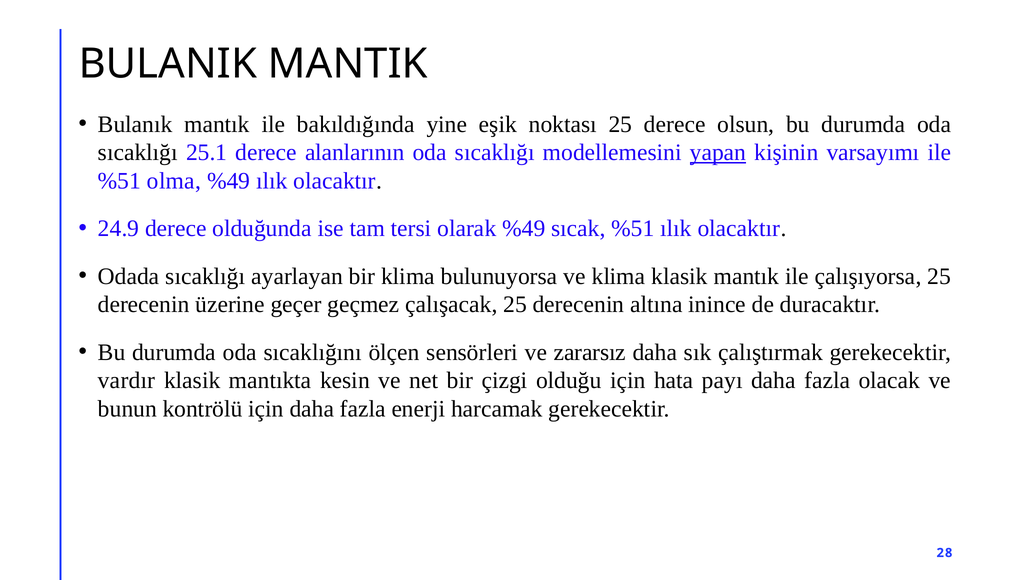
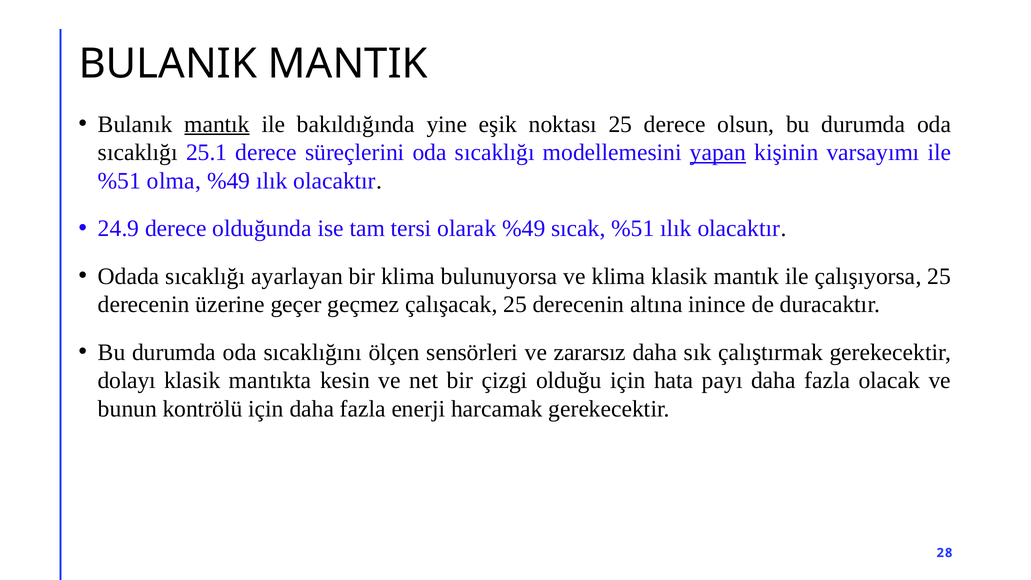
mantık at (217, 124) underline: none -> present
alanlarının: alanlarının -> süreçlerini
vardır: vardır -> dolayı
